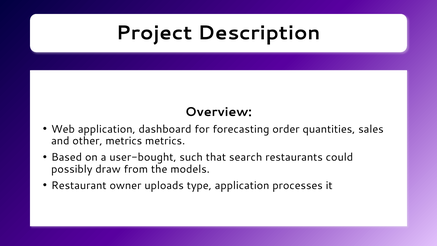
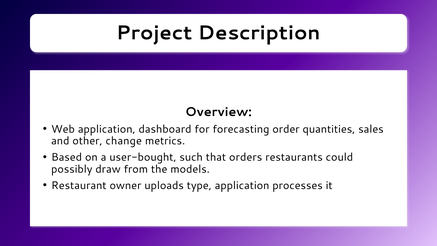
other metrics: metrics -> change
search: search -> orders
